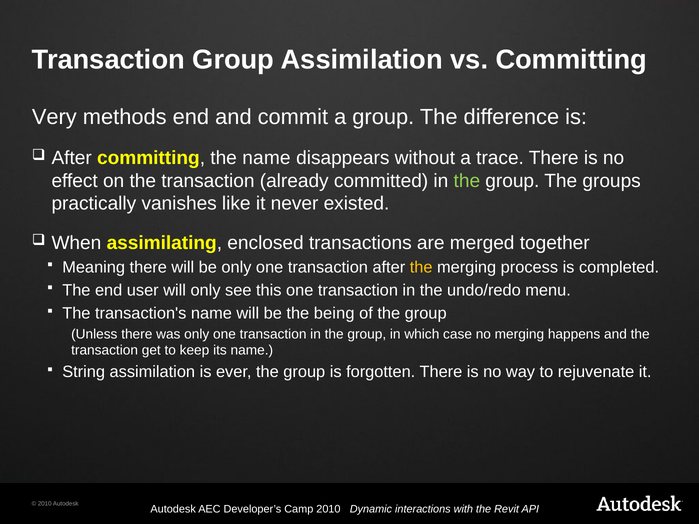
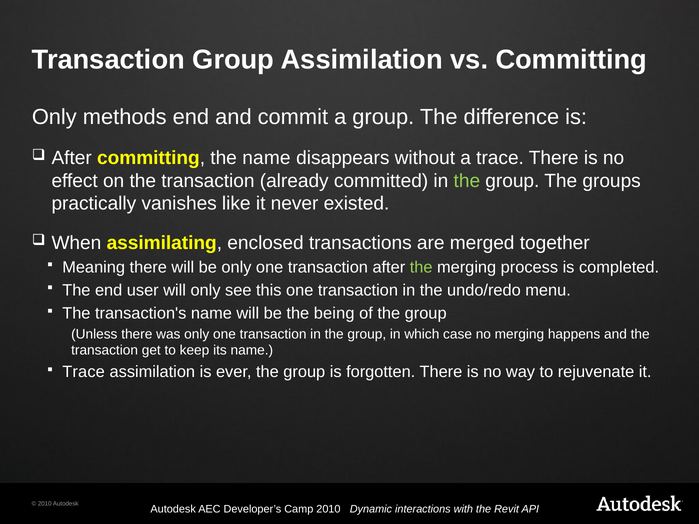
Very at (54, 117): Very -> Only
the at (421, 268) colour: yellow -> light green
String at (84, 372): String -> Trace
